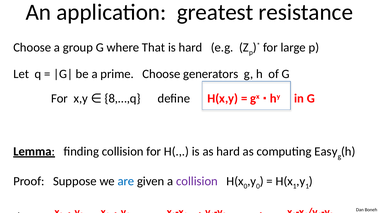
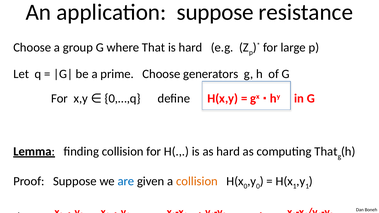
application greatest: greatest -> suppose
8,…,q: 8,…,q -> 0,…,q
computing Easy: Easy -> That
collision at (197, 181) colour: purple -> orange
